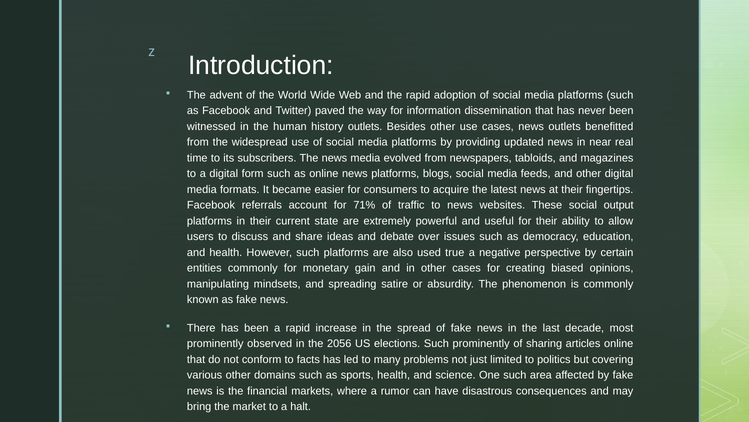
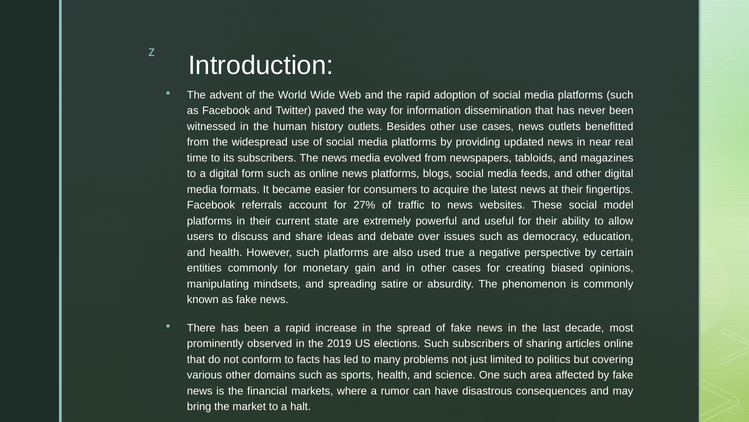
71%: 71% -> 27%
output: output -> model
2056: 2056 -> 2019
Such prominently: prominently -> subscribers
